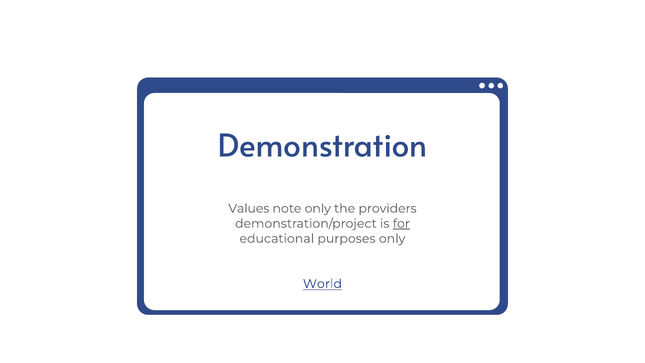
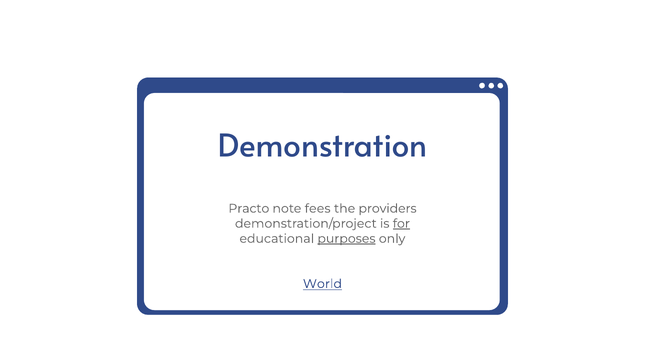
Values: Values -> Practo
note only: only -> fees
purposes underline: none -> present
